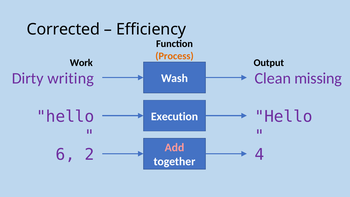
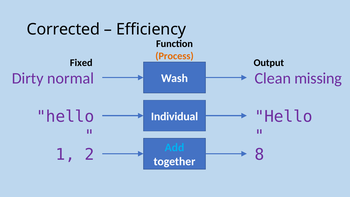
Work: Work -> Fixed
writing: writing -> normal
Execution: Execution -> Individual
6: 6 -> 1
Add colour: pink -> light blue
4: 4 -> 8
